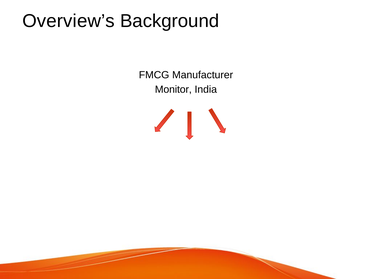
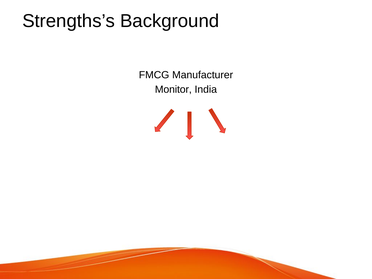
Overview’s: Overview’s -> Strengths’s
